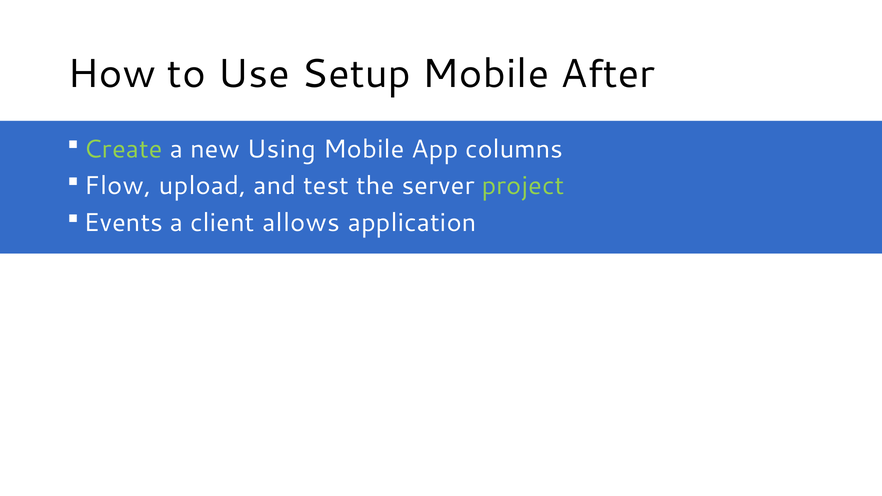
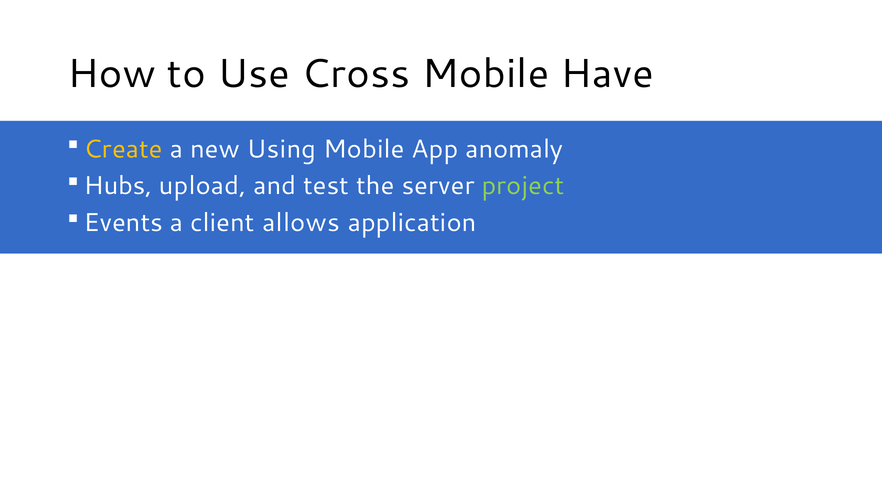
Setup: Setup -> Cross
After: After -> Have
Create colour: light green -> yellow
columns: columns -> anomaly
Flow: Flow -> Hubs
